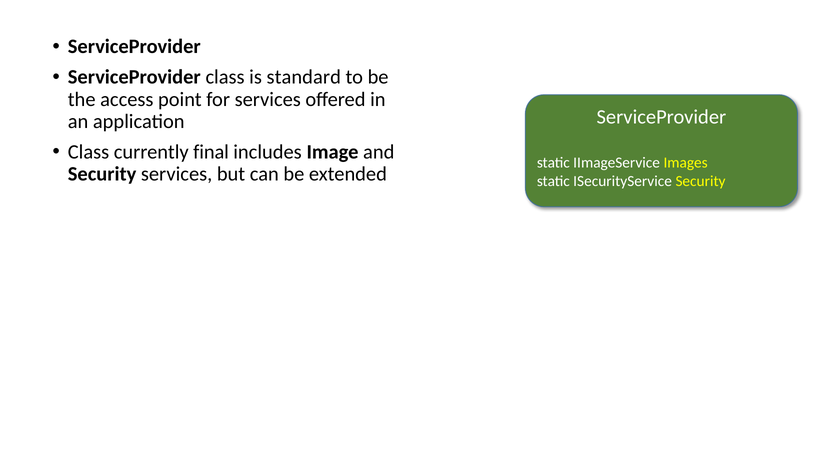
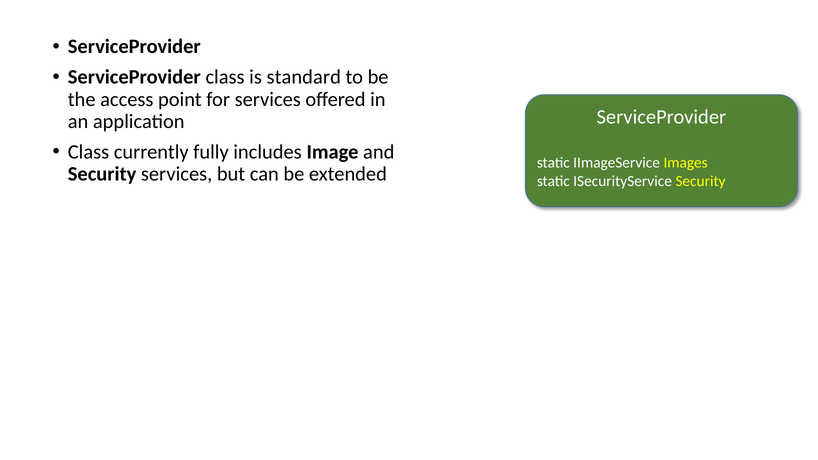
final: final -> fully
